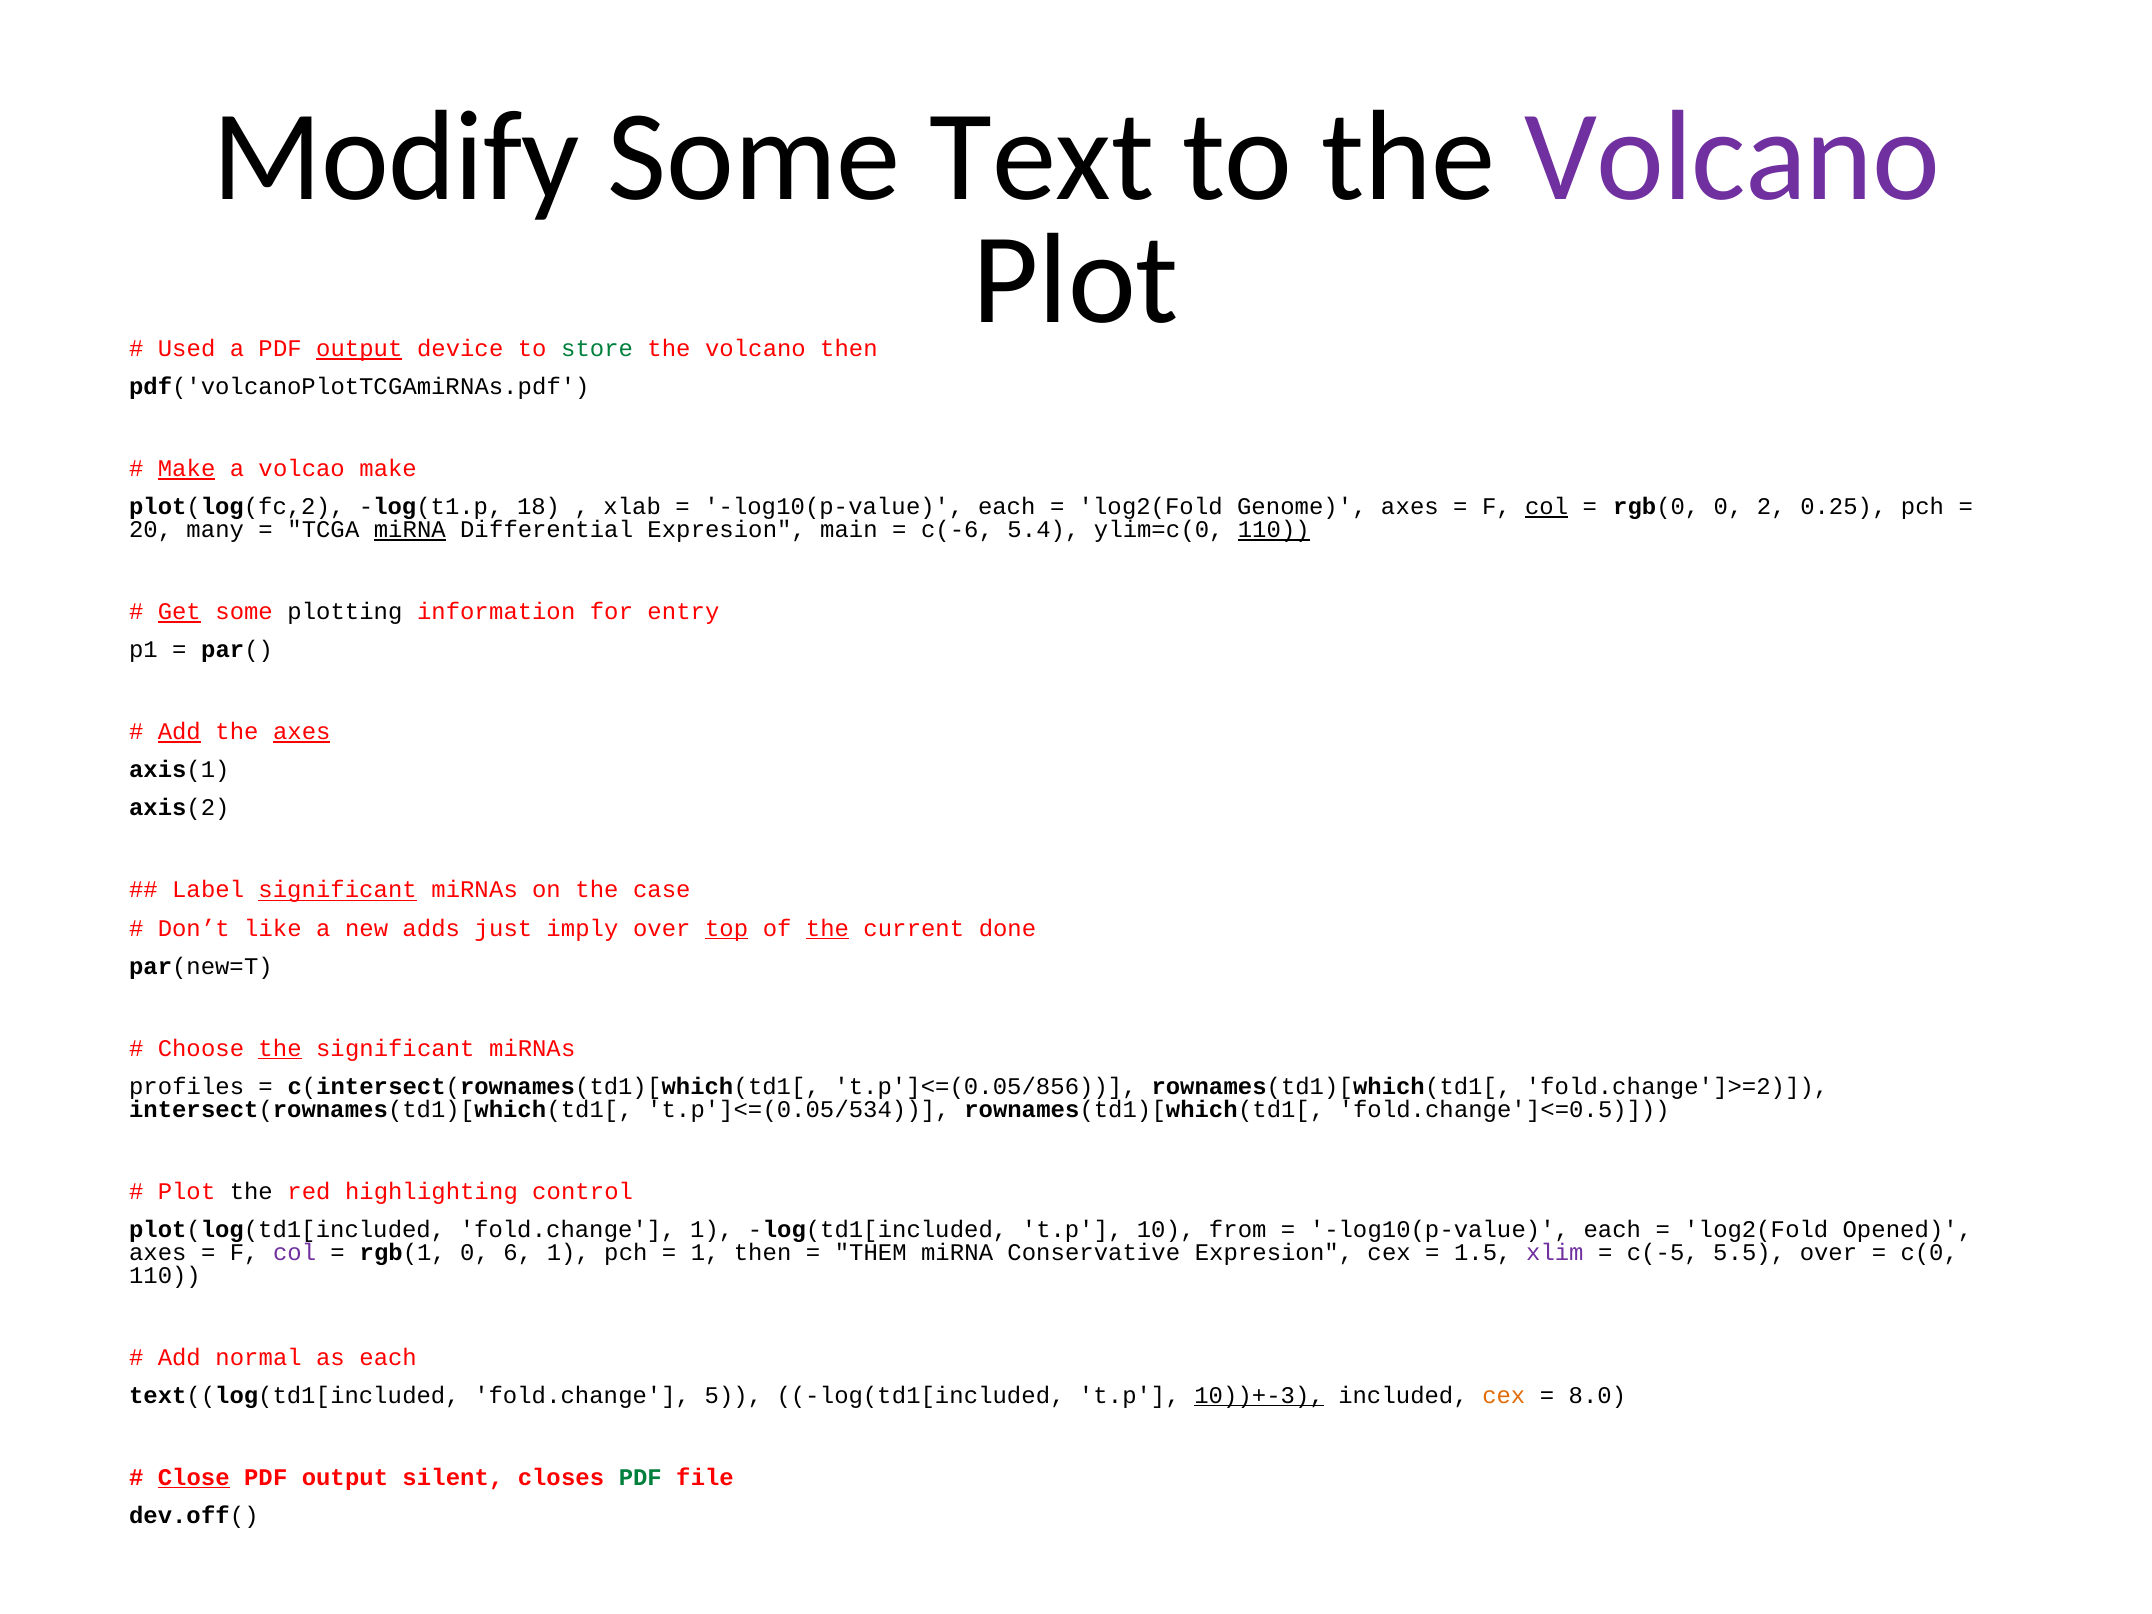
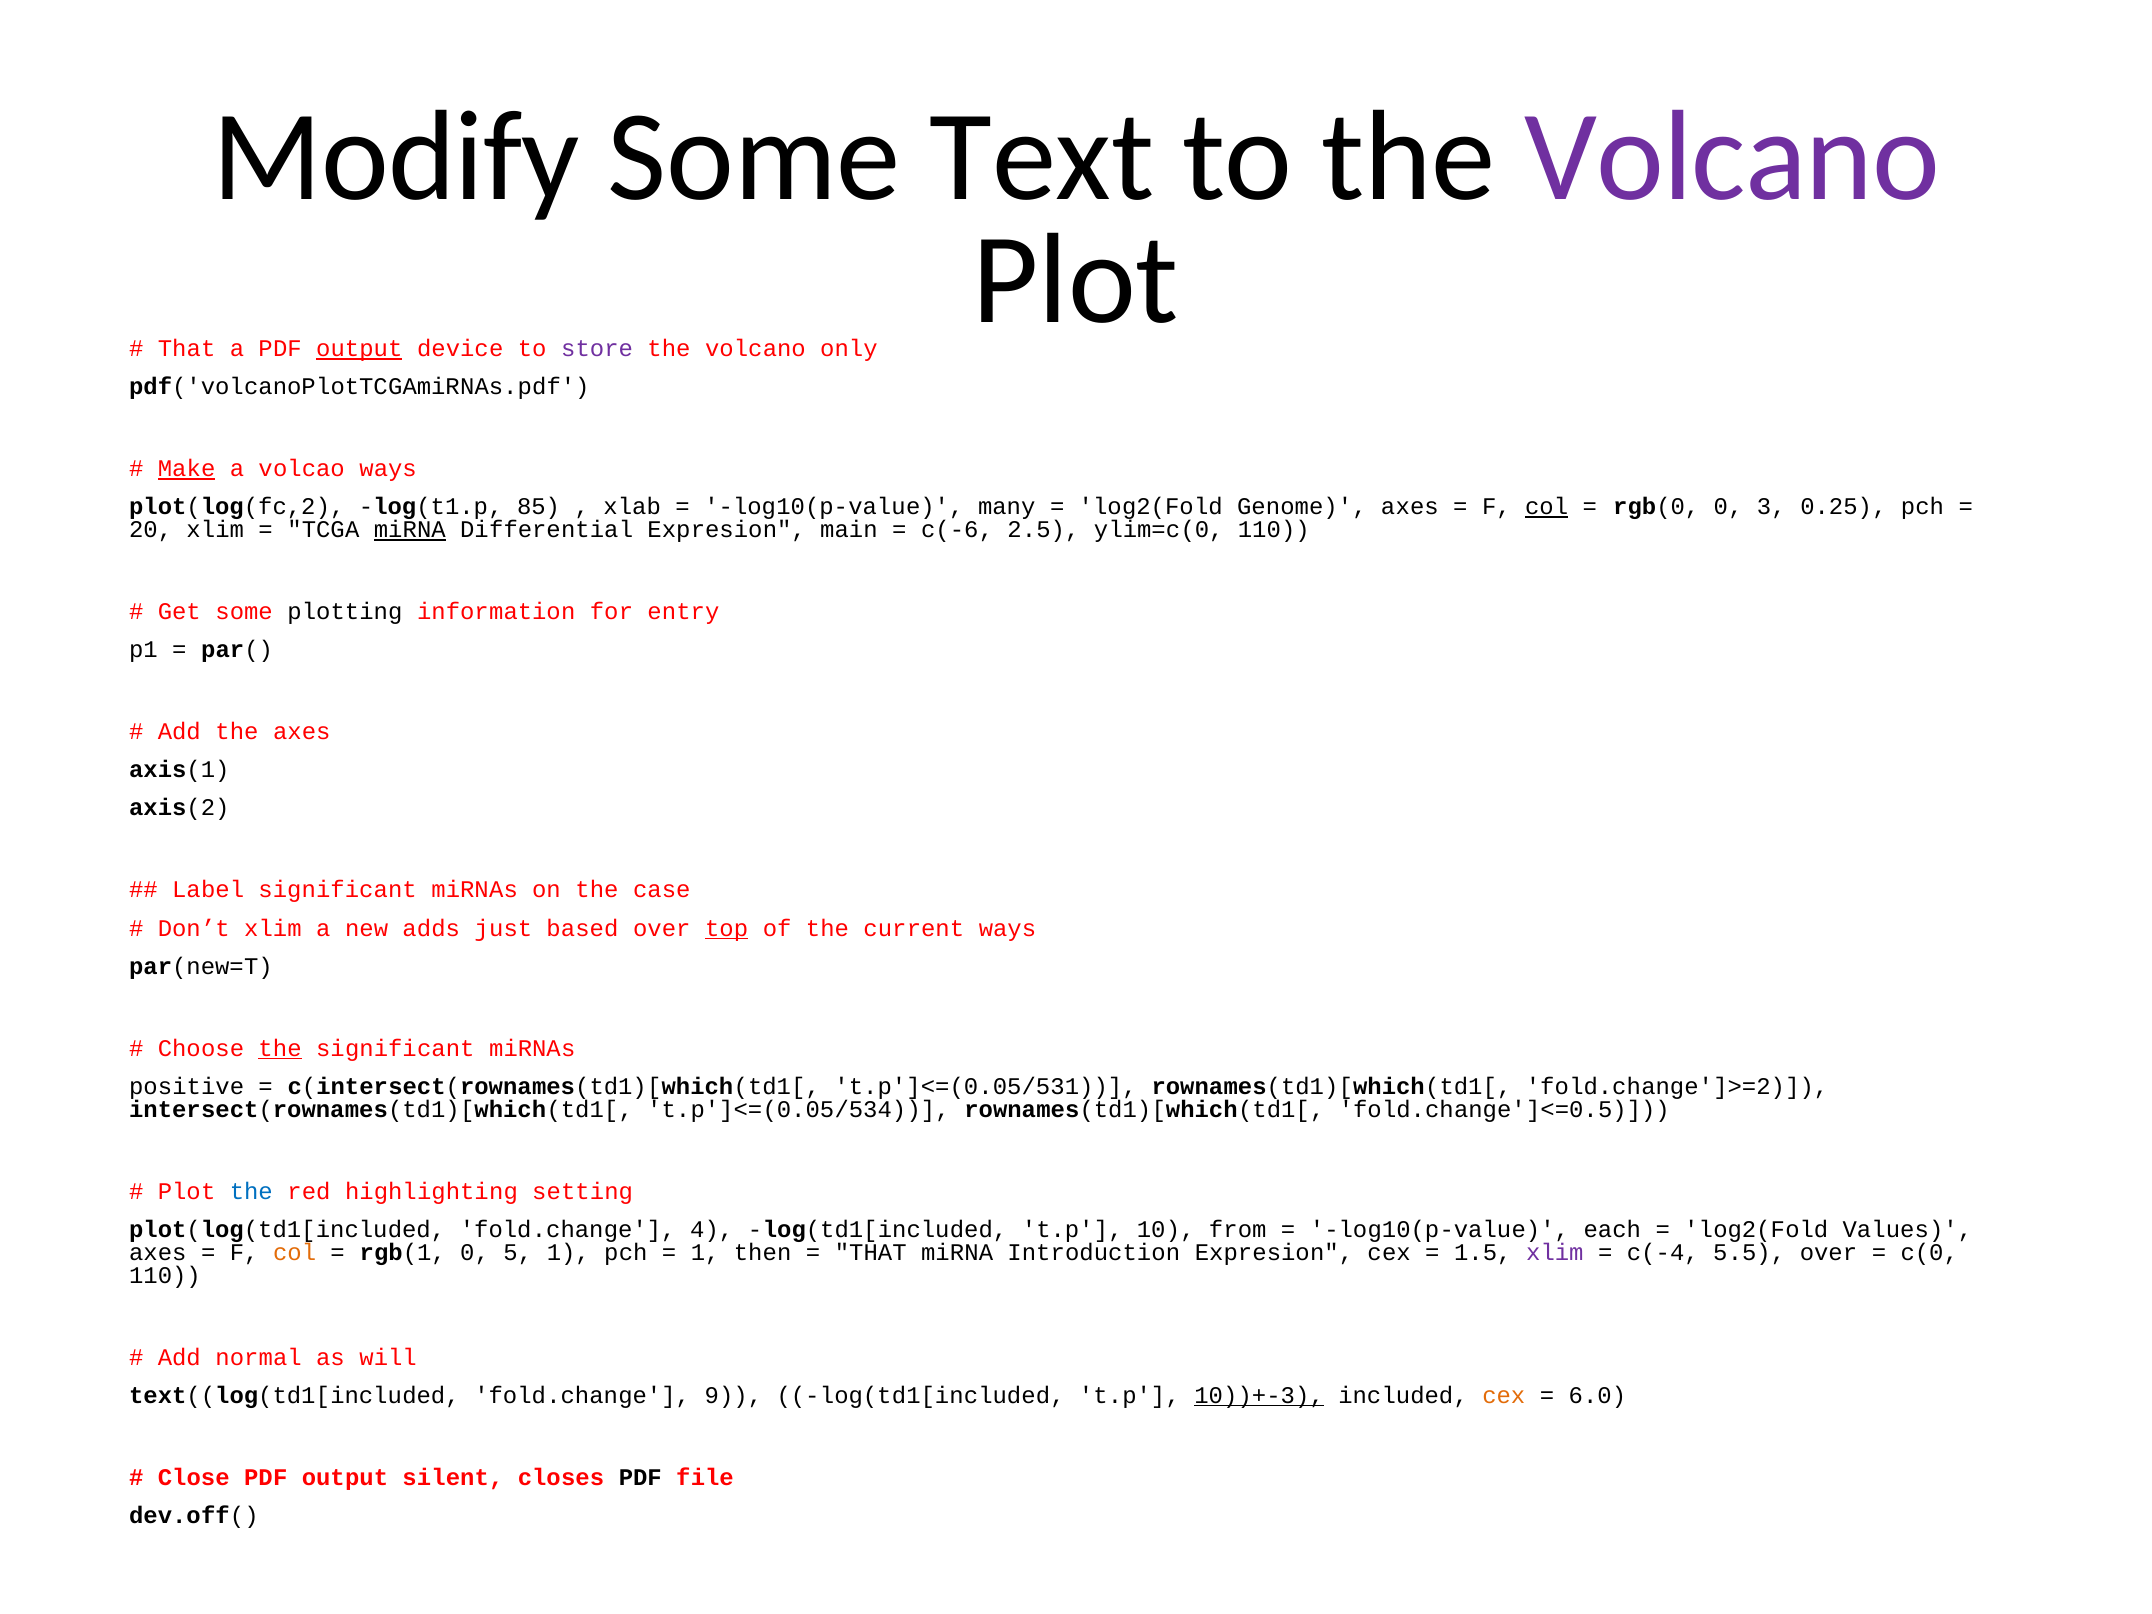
Used at (187, 349): Used -> That
store colour: green -> purple
volcano then: then -> only
volcao make: make -> ways
18: 18 -> 85
each at (1007, 507): each -> many
2: 2 -> 3
20 many: many -> xlim
5.4: 5.4 -> 2.5
110 at (1274, 530) underline: present -> none
Get underline: present -> none
Add at (179, 732) underline: present -> none
axes at (302, 732) underline: present -> none
significant at (338, 890) underline: present -> none
Don’t like: like -> xlim
imply: imply -> based
the at (827, 928) underline: present -> none
current done: done -> ways
profiles: profiles -> positive
t.p']<=(0.05/856: t.p']<=(0.05/856 -> t.p']<=(0.05/531
the at (251, 1191) colour: black -> blue
control: control -> setting
fold.change 1: 1 -> 4
Opened: Opened -> Values
col at (295, 1252) colour: purple -> orange
6: 6 -> 5
THEM at (871, 1252): THEM -> THAT
Conservative: Conservative -> Introduction
c(-5: c(-5 -> c(-4
as each: each -> will
5: 5 -> 9
8.0: 8.0 -> 6.0
Close underline: present -> none
PDF at (640, 1477) colour: green -> black
